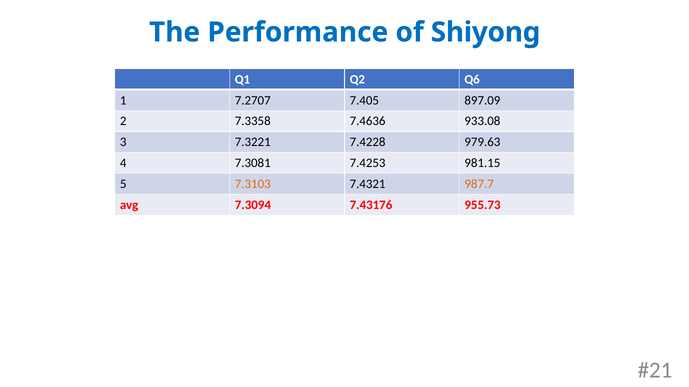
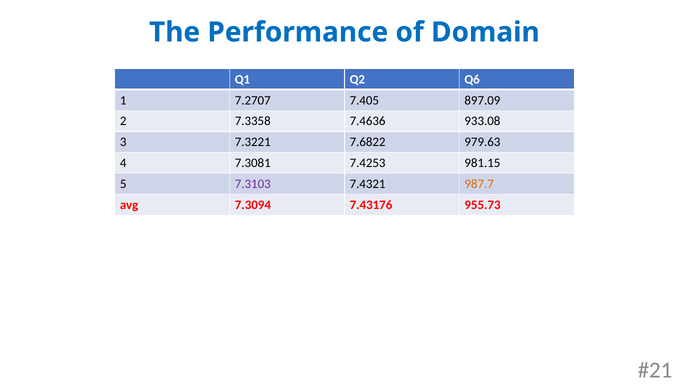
Shiyong: Shiyong -> Domain
7.4228: 7.4228 -> 7.6822
7.3103 colour: orange -> purple
